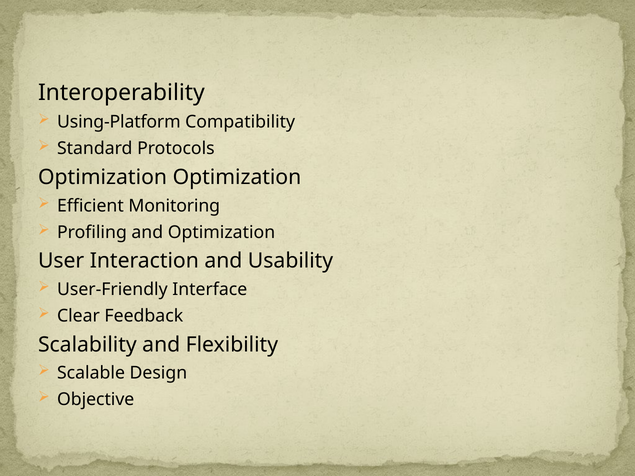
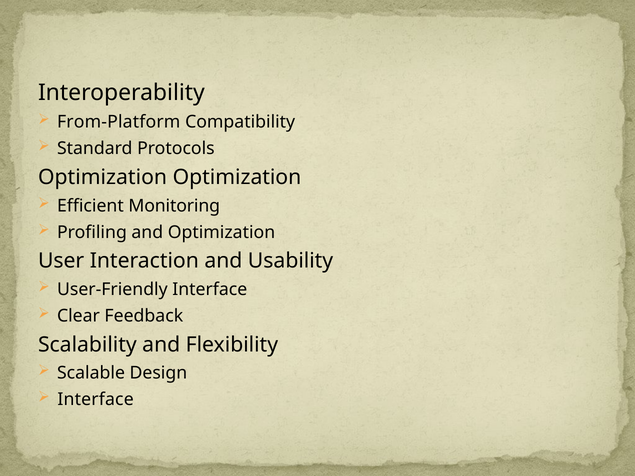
Using-Platform: Using-Platform -> From-Platform
Objective at (96, 400): Objective -> Interface
